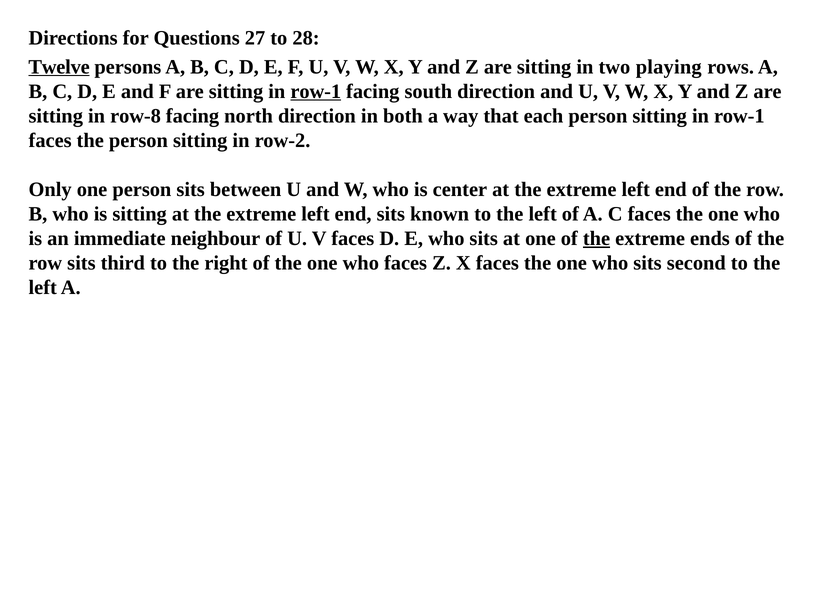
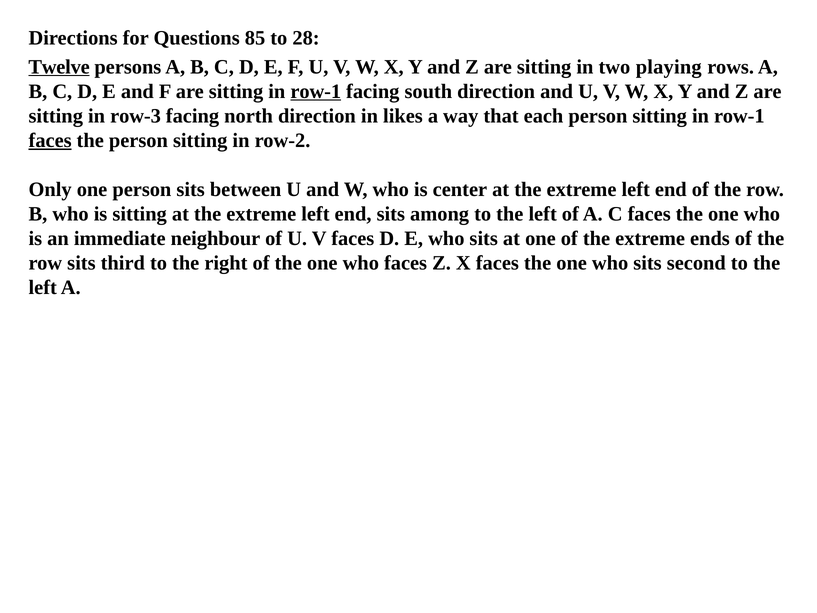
27: 27 -> 85
row-8: row-8 -> row-3
both: both -> likes
faces at (50, 140) underline: none -> present
known: known -> among
the at (597, 238) underline: present -> none
